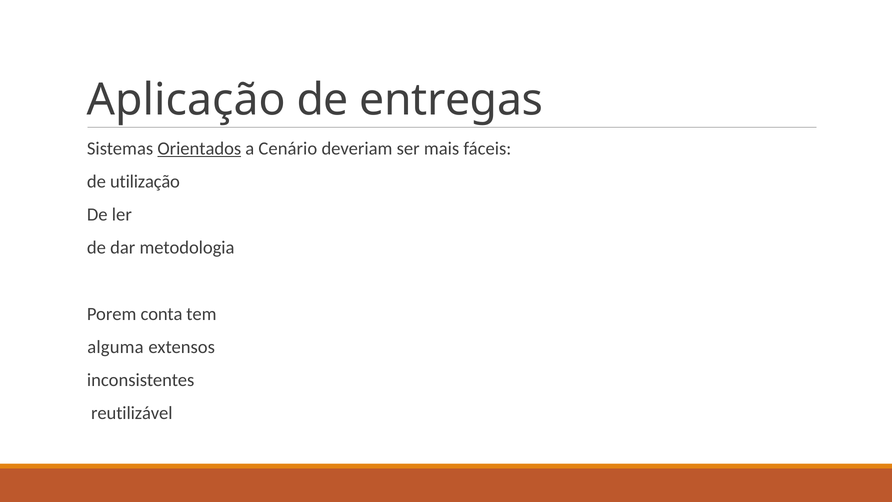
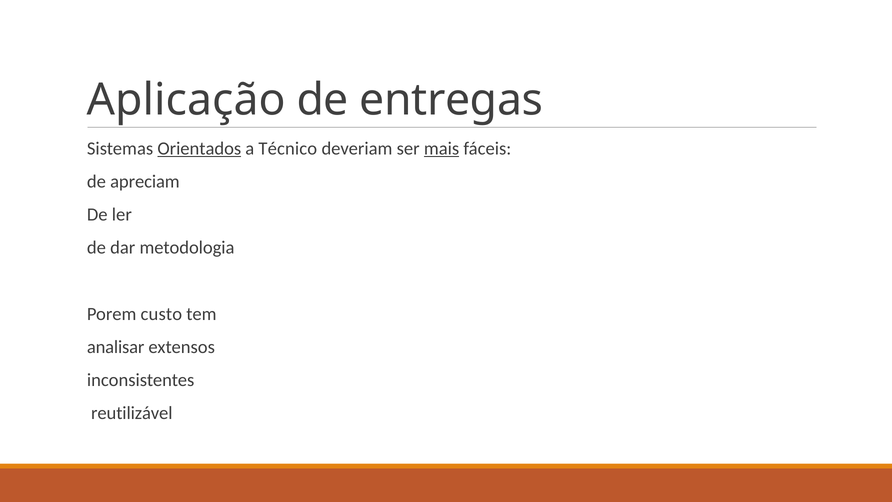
Cenário: Cenário -> Técnico
mais underline: none -> present
utilização: utilização -> apreciam
conta: conta -> custo
alguma: alguma -> analisar
